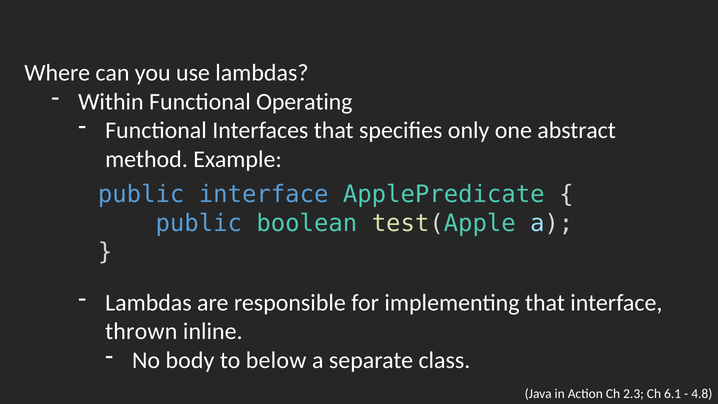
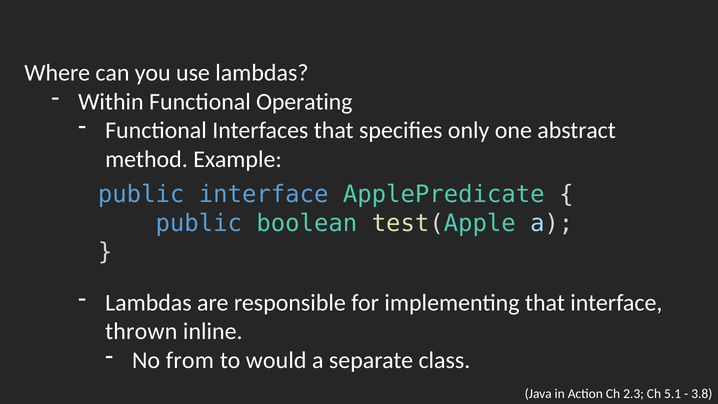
body: body -> from
below: below -> would
6.1: 6.1 -> 5.1
4.8: 4.8 -> 3.8
